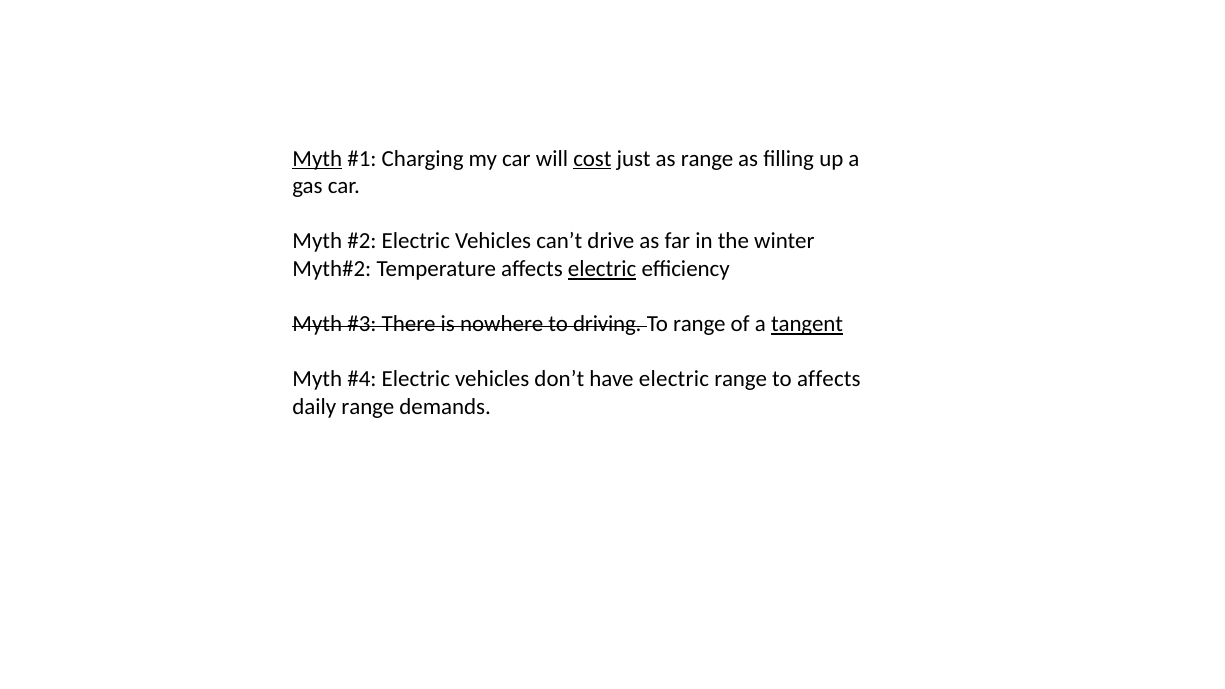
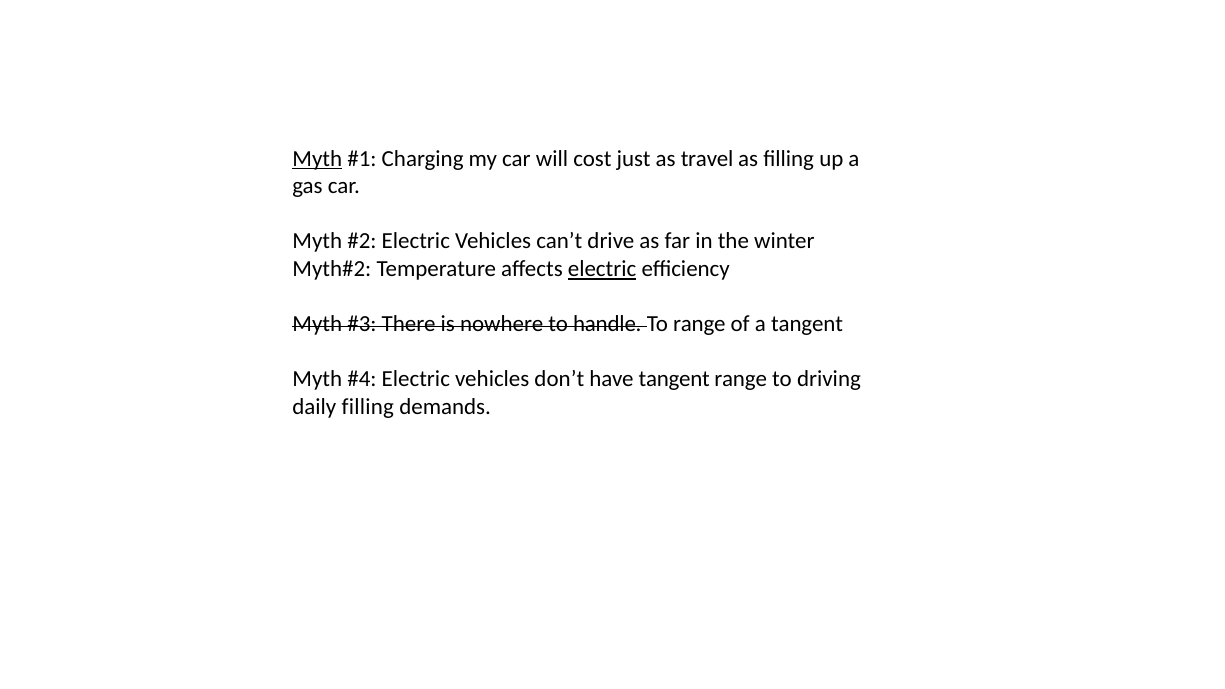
cost underline: present -> none
as range: range -> travel
driving: driving -> handle
tangent at (807, 324) underline: present -> none
have electric: electric -> tangent
to affects: affects -> driving
daily range: range -> filling
